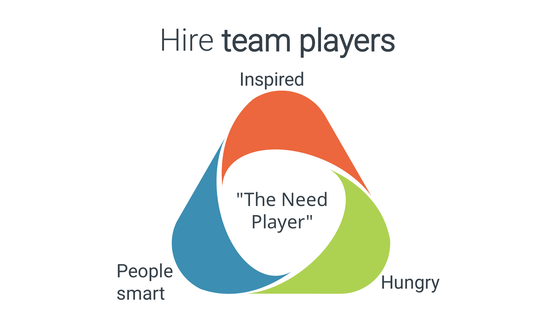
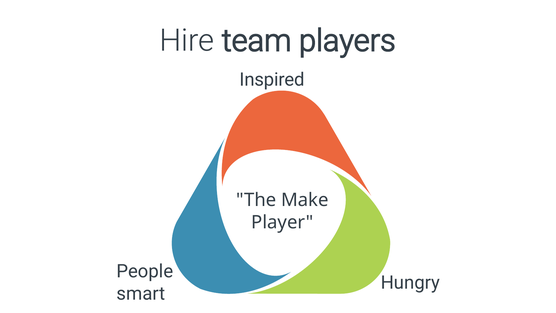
Need: Need -> Make
